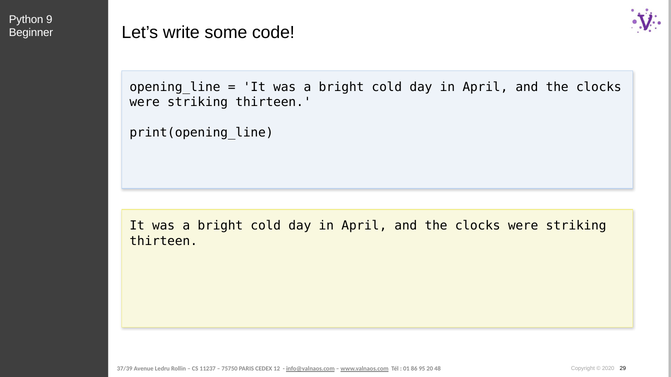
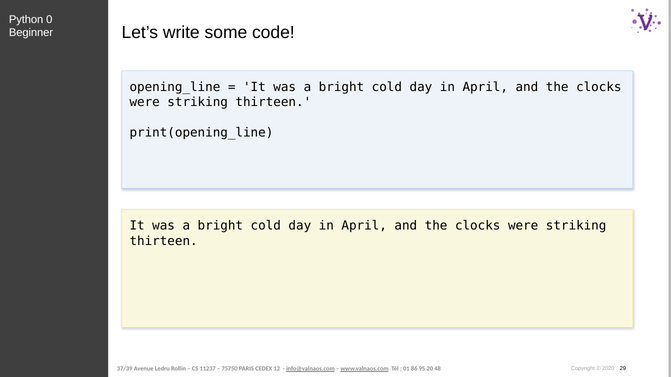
9: 9 -> 0
